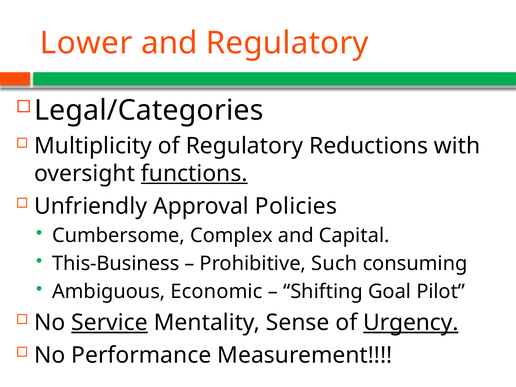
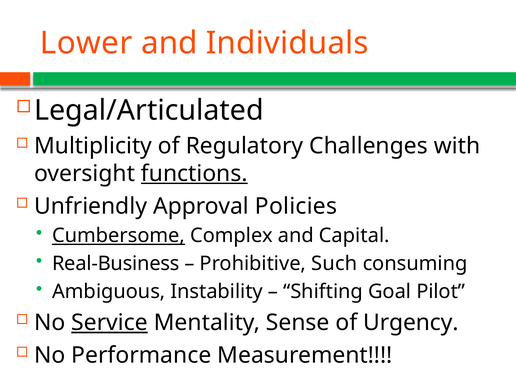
and Regulatory: Regulatory -> Individuals
Legal/Categories: Legal/Categories -> Legal/Articulated
Reductions: Reductions -> Challenges
Cumbersome underline: none -> present
This-Business: This-Business -> Real-Business
Economic: Economic -> Instability
Urgency underline: present -> none
